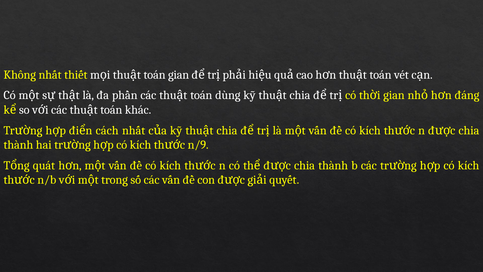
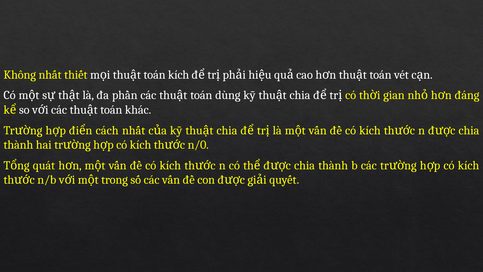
toán gian: gian -> kích
n/9: n/9 -> n/0
